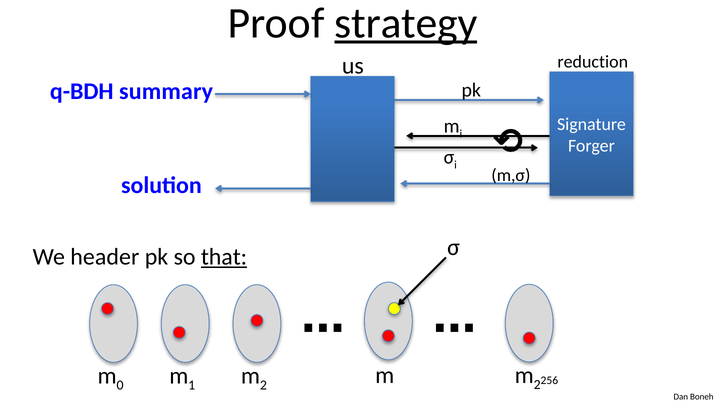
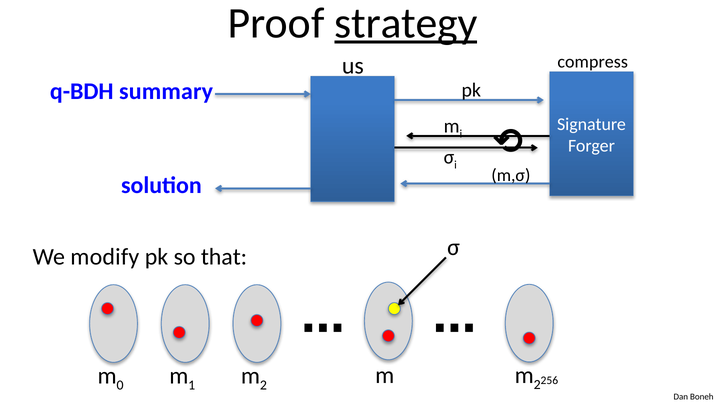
reduction: reduction -> compress
header: header -> modify
that underline: present -> none
